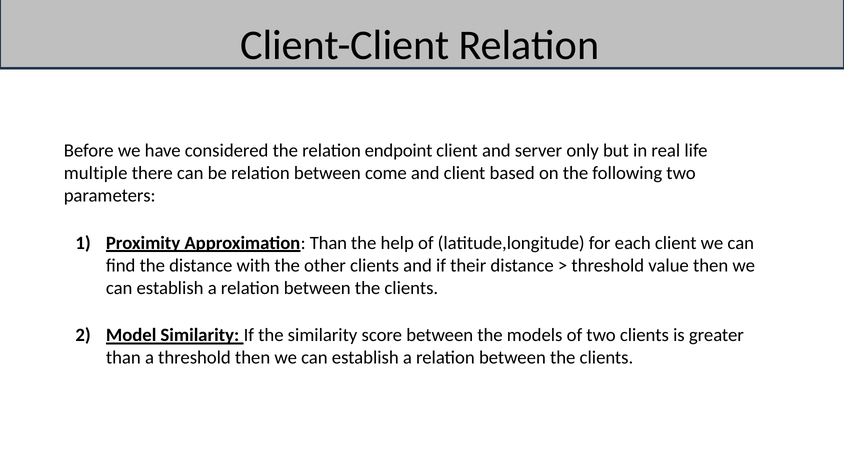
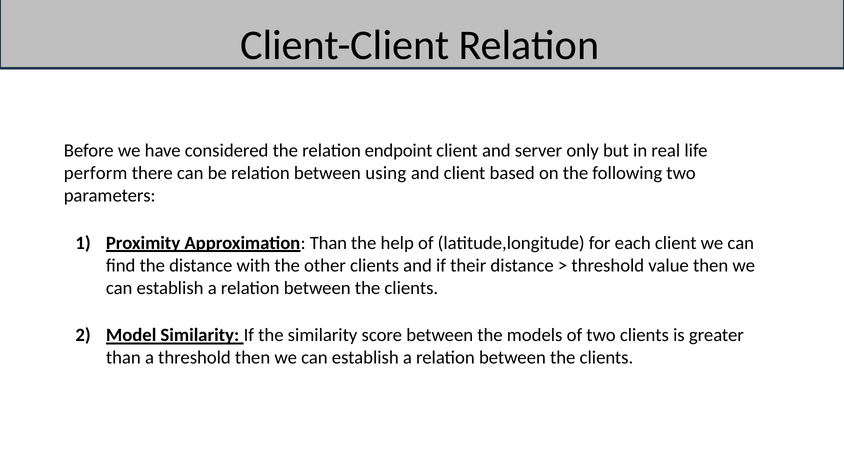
multiple: multiple -> perform
come: come -> using
